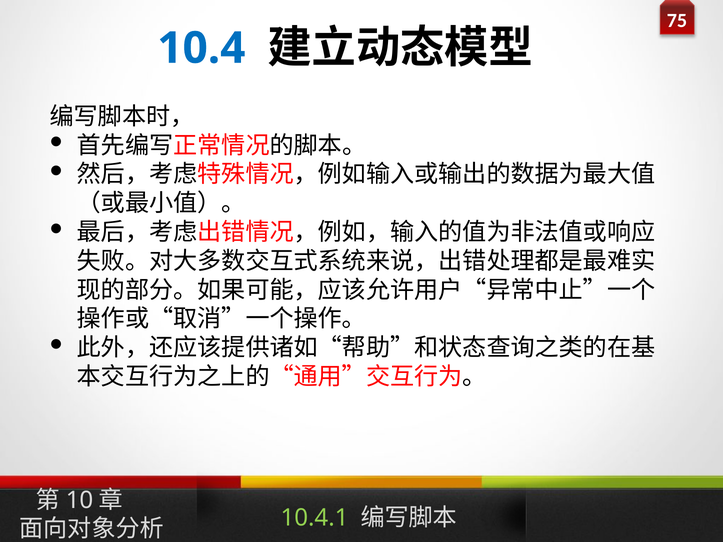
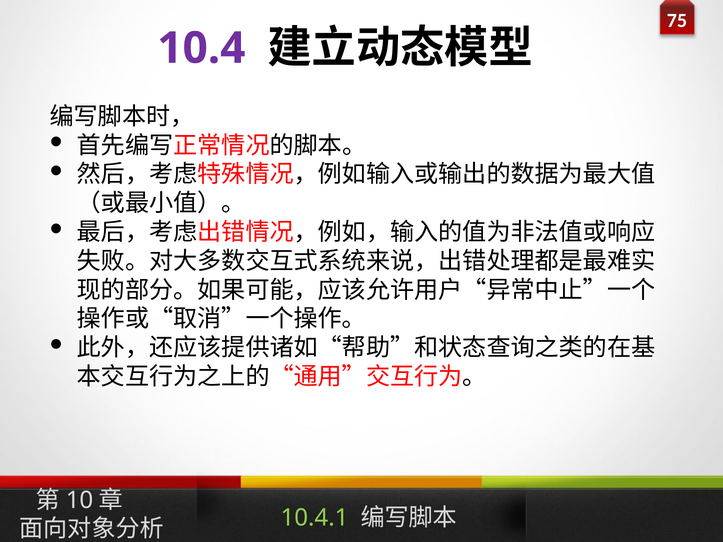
10.4 colour: blue -> purple
